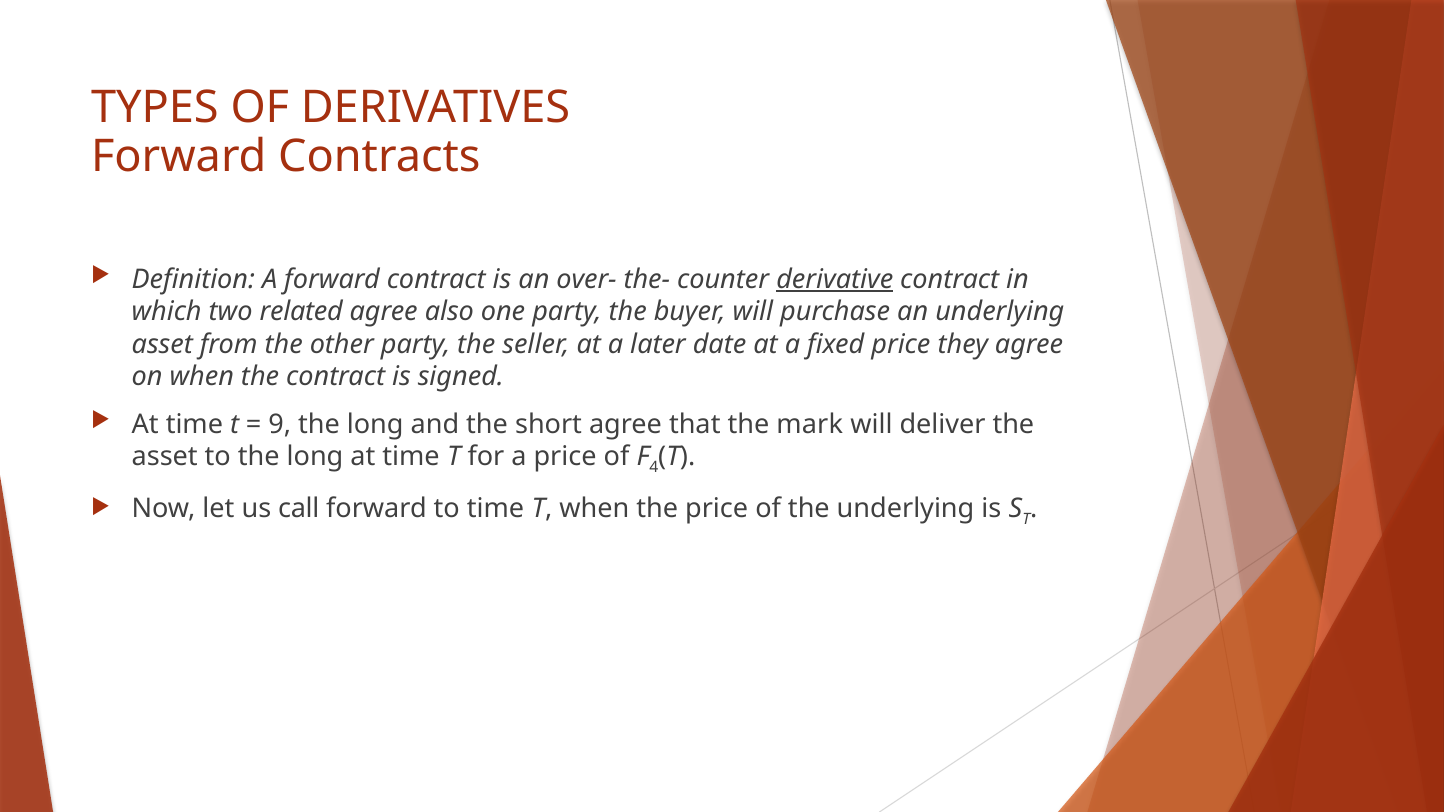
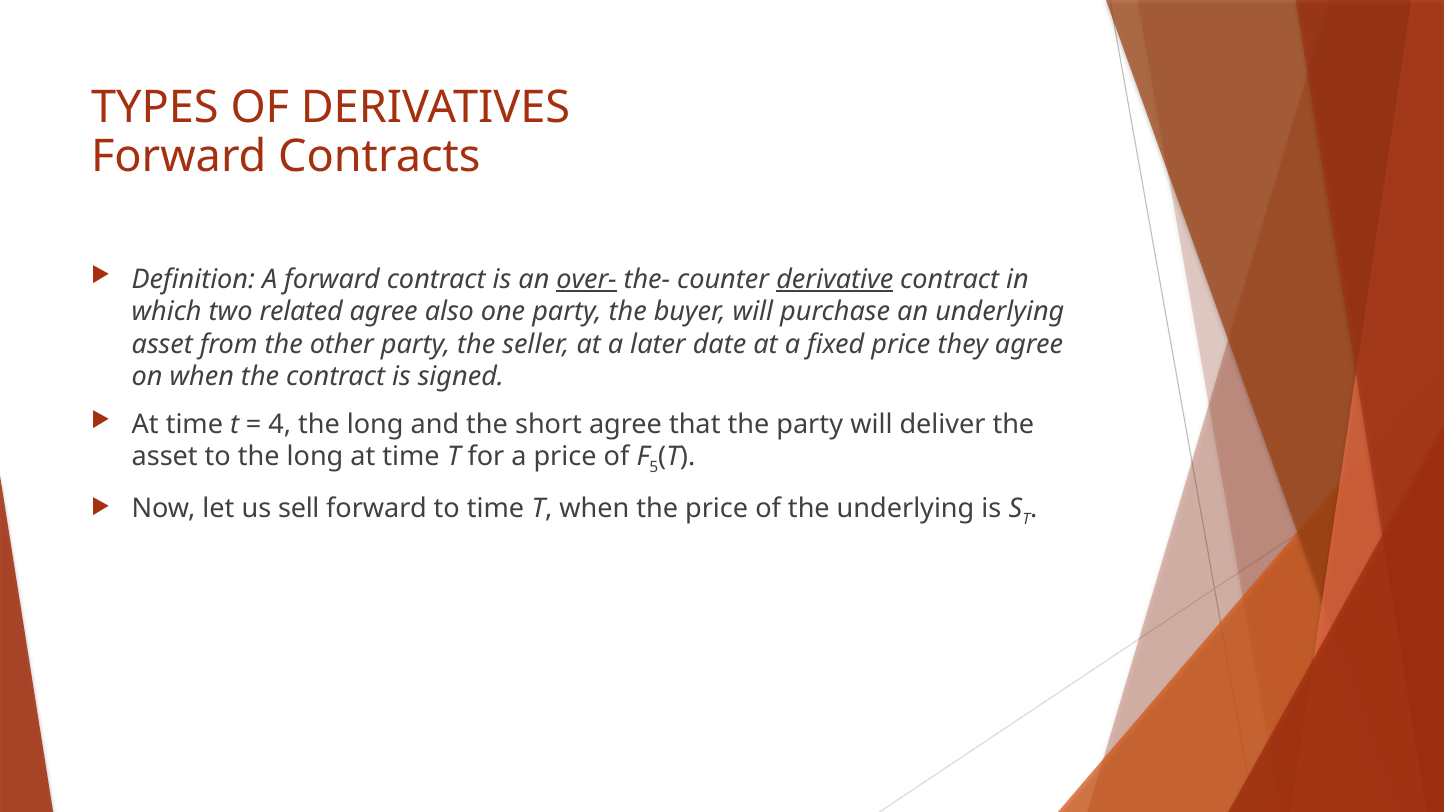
over- underline: none -> present
9: 9 -> 4
the mark: mark -> party
4: 4 -> 5
call: call -> sell
